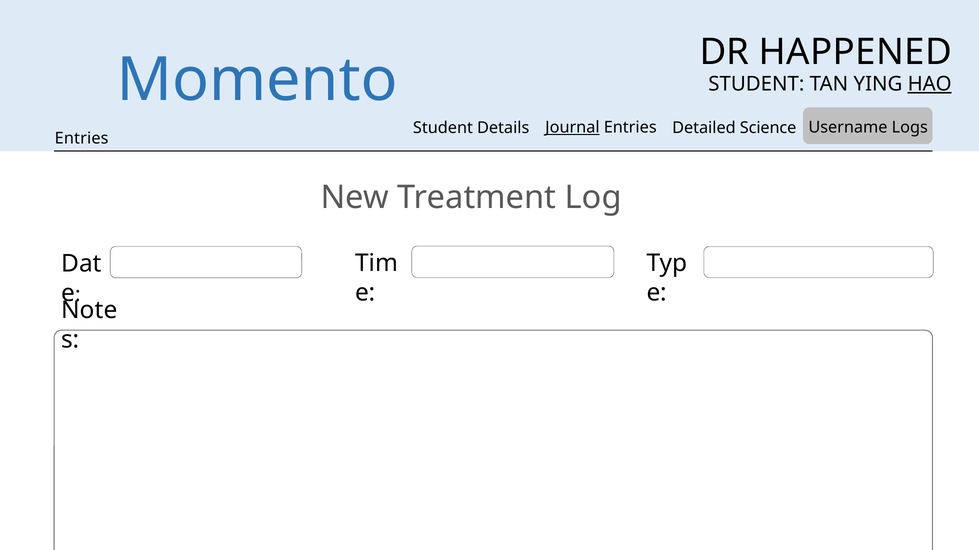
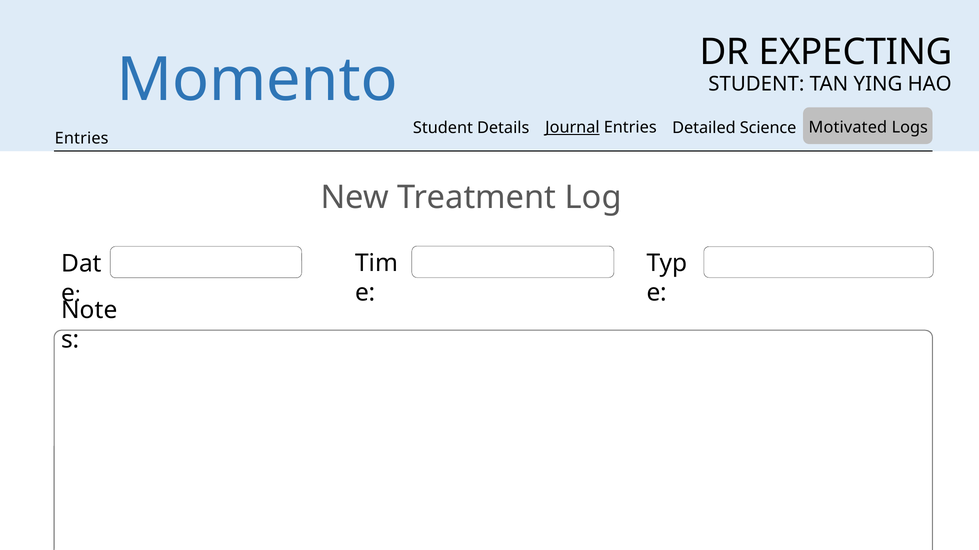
HAPPENED: HAPPENED -> EXPECTING
HAO underline: present -> none
Username: Username -> Motivated
